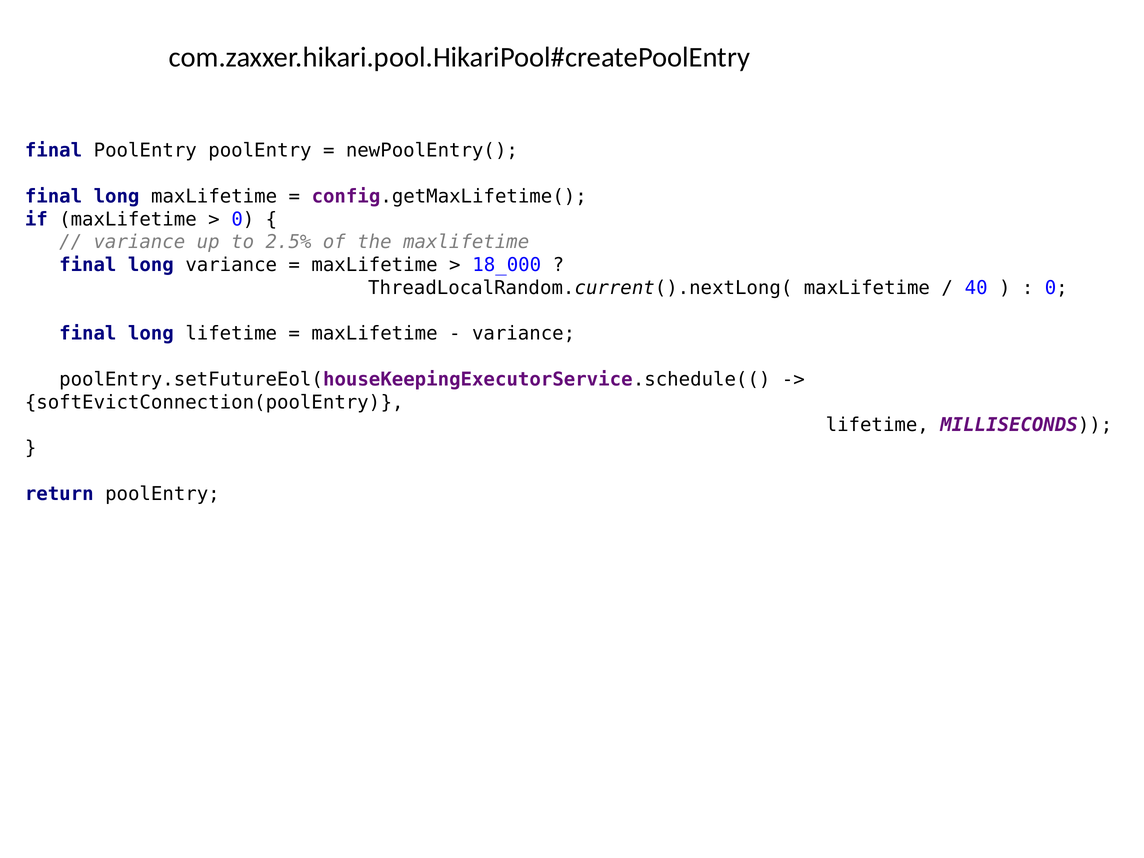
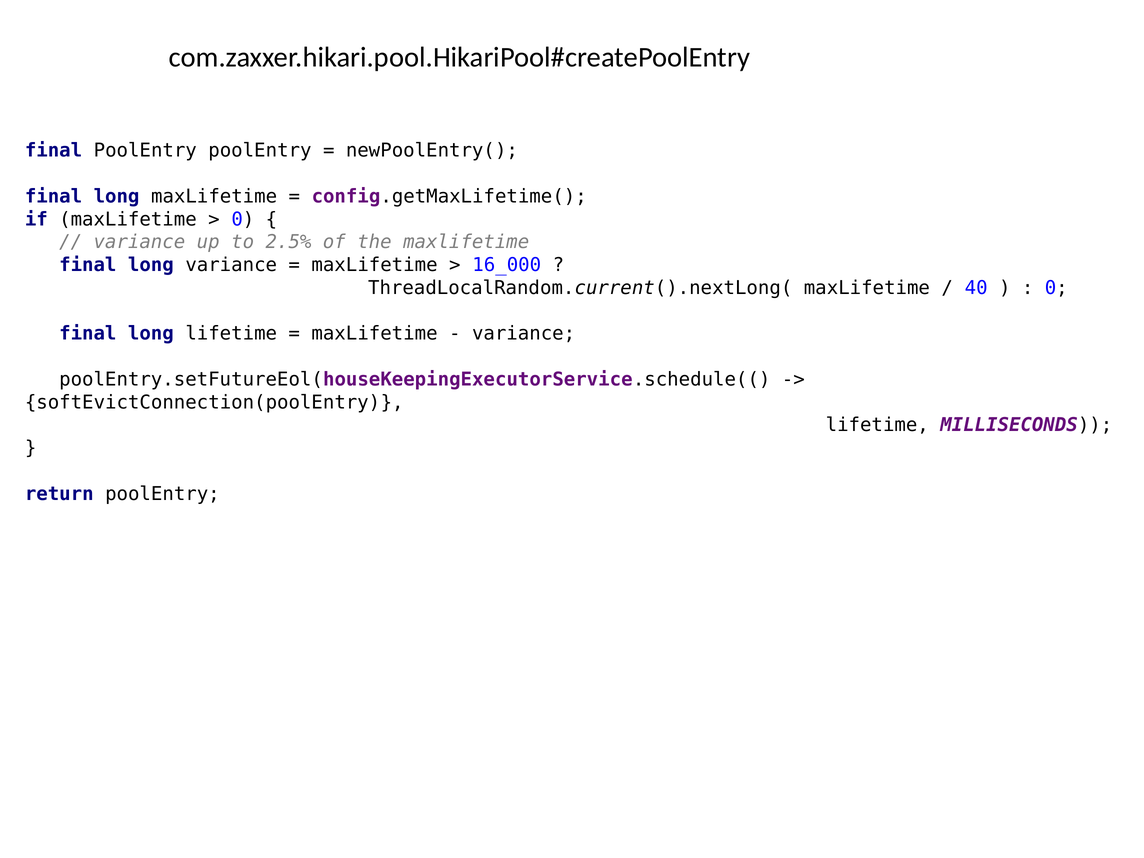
18_000: 18_000 -> 16_000
